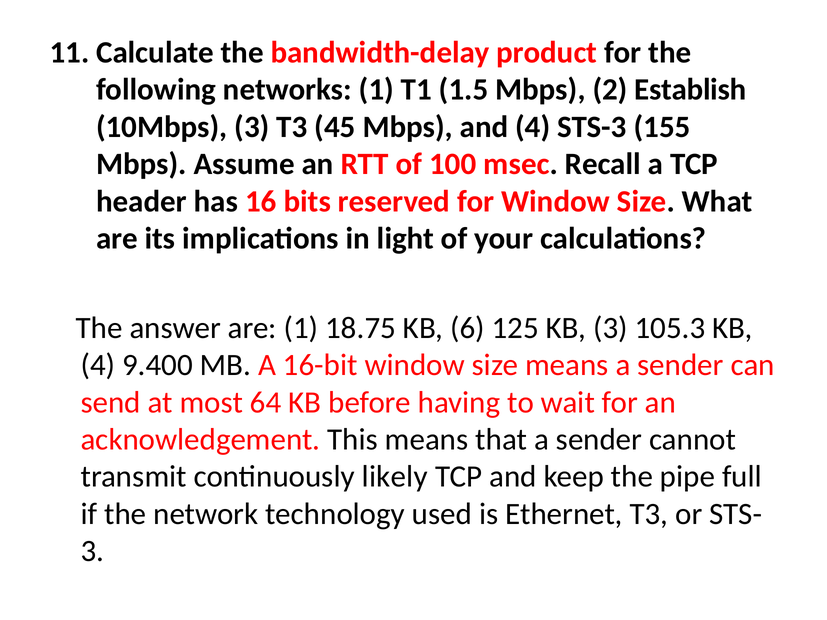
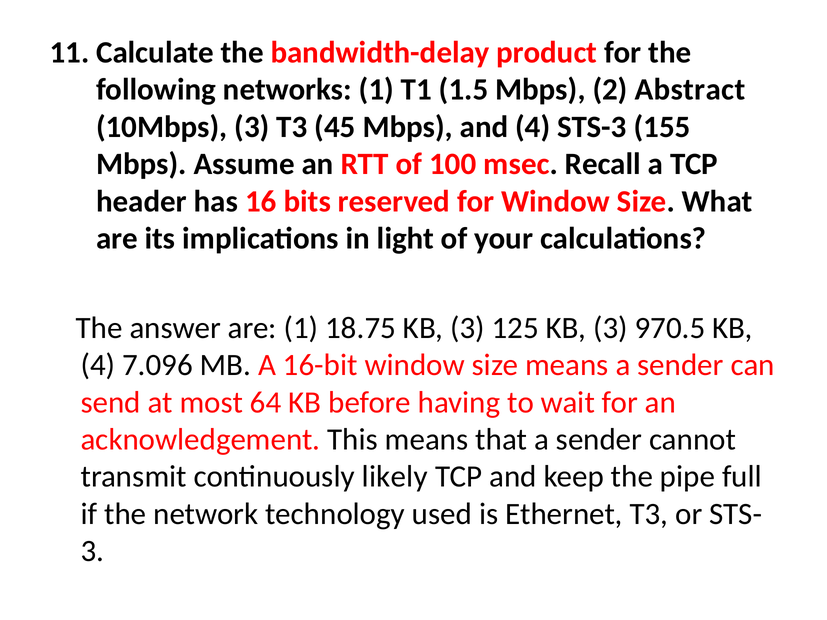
Establish: Establish -> Abstract
18.75 KB 6: 6 -> 3
105.3: 105.3 -> 970.5
9.400: 9.400 -> 7.096
